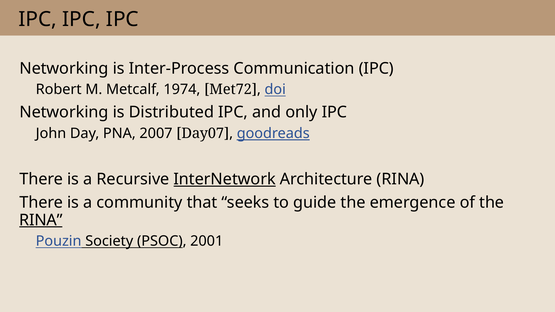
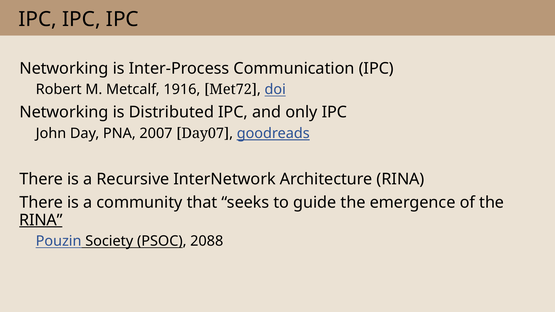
1974: 1974 -> 1916
InterNetwork underline: present -> none
2001: 2001 -> 2088
